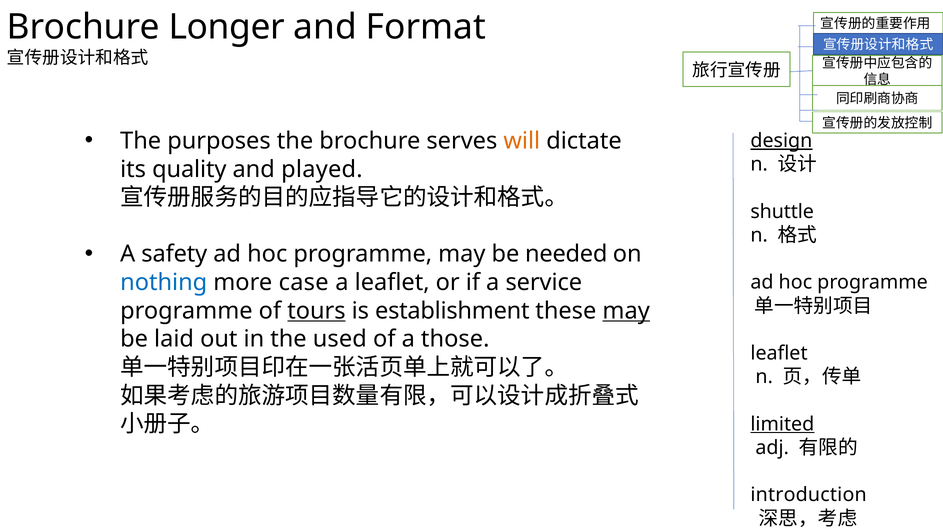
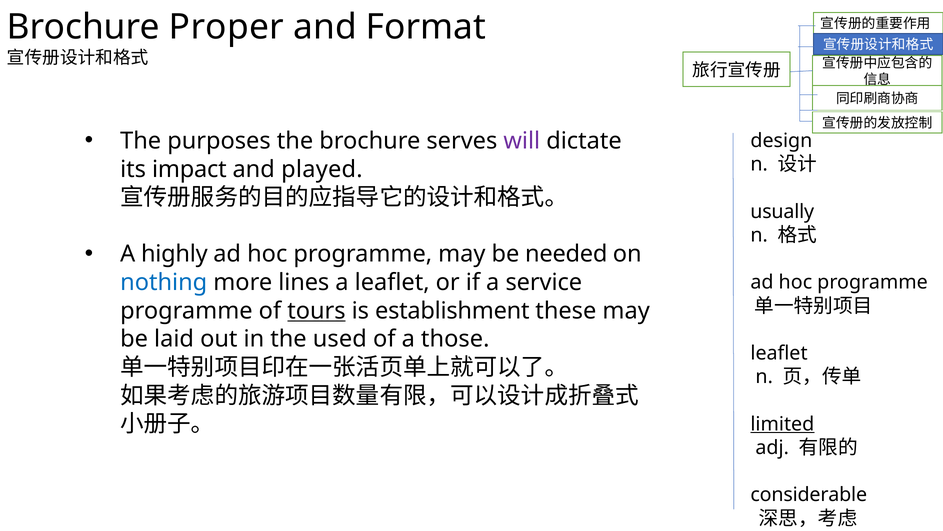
Longer: Longer -> Proper
will colour: orange -> purple
design underline: present -> none
quality: quality -> impact
shuttle: shuttle -> usually
safety: safety -> highly
case: case -> lines
may at (626, 311) underline: present -> none
introduction: introduction -> considerable
